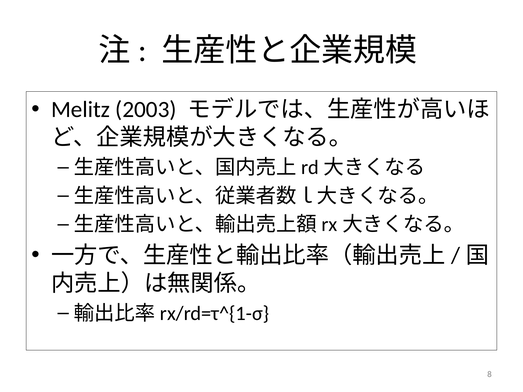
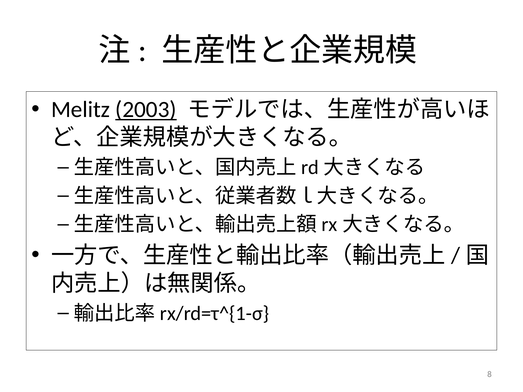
2003 underline: none -> present
